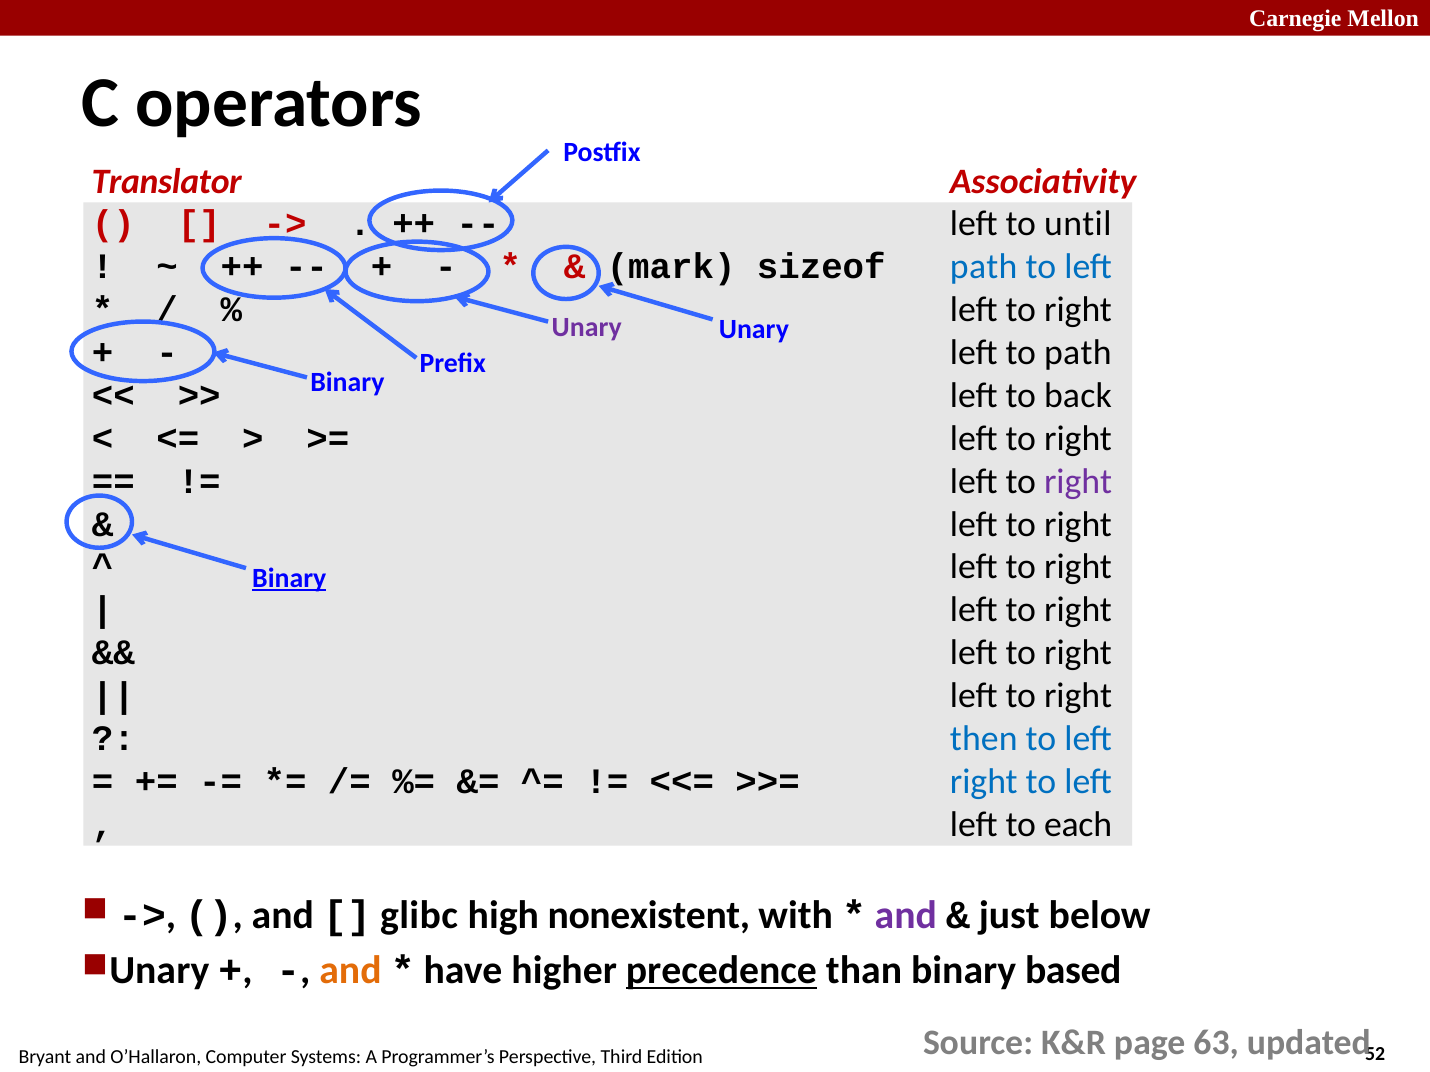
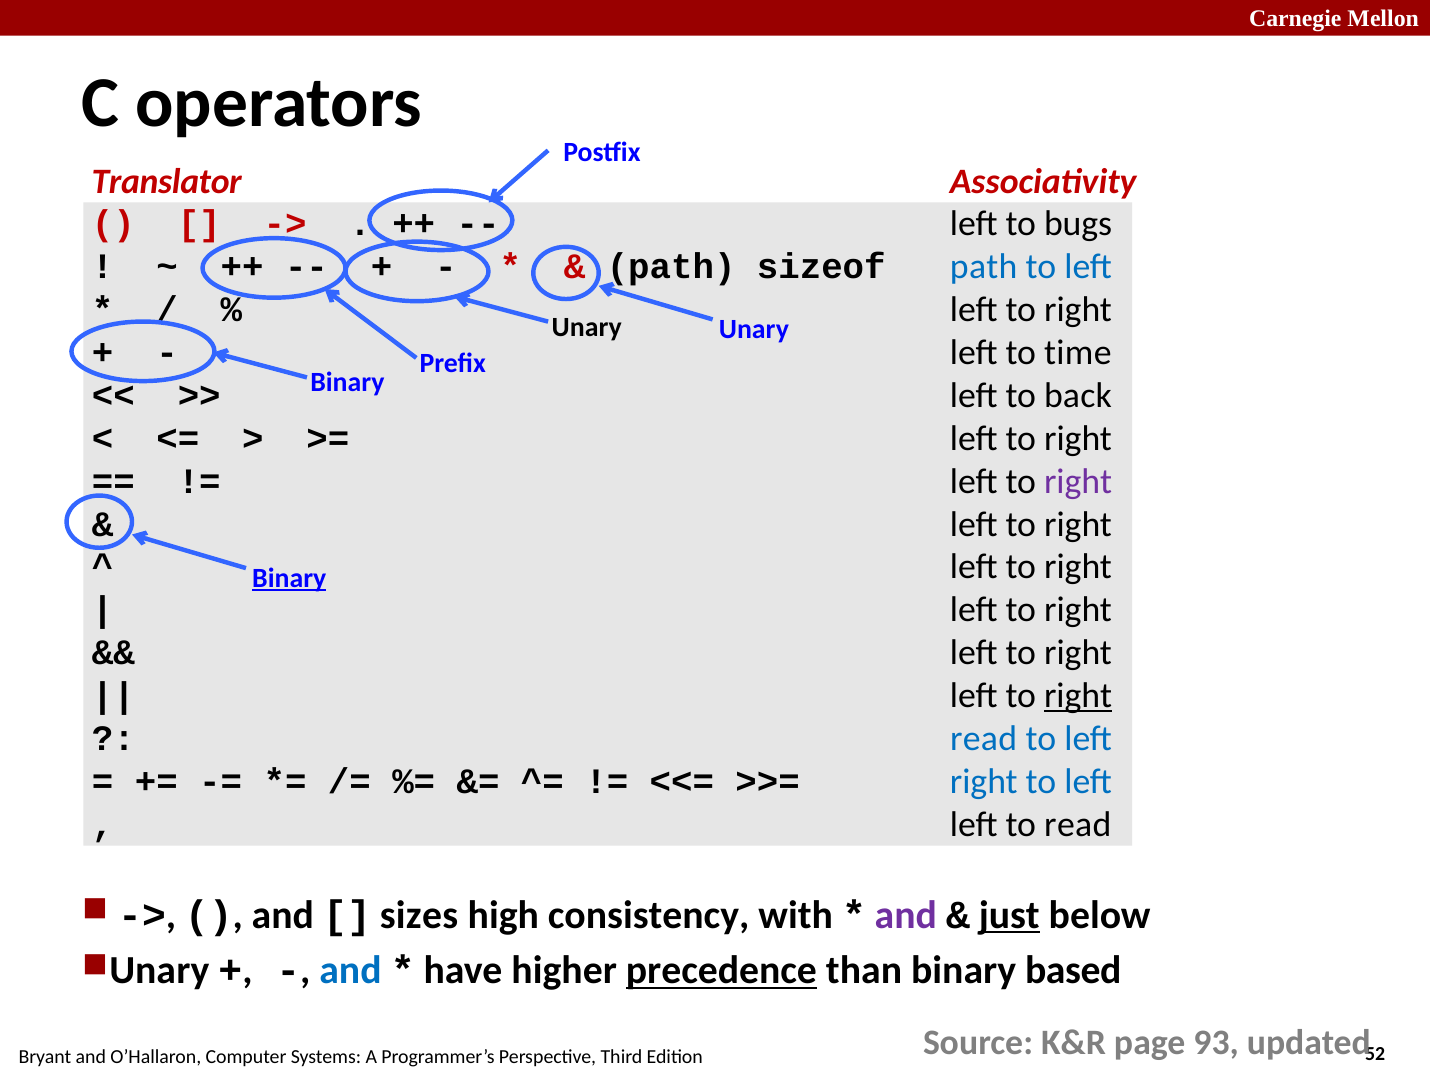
until: until -> bugs
mark at (671, 267): mark -> path
Unary at (587, 327) colour: purple -> black
to path: path -> time
right at (1078, 696) underline: none -> present
then at (984, 739): then -> read
to each: each -> read
glibc: glibc -> sizes
nonexistent: nonexistent -> consistency
just underline: none -> present
and at (350, 971) colour: orange -> blue
63: 63 -> 93
